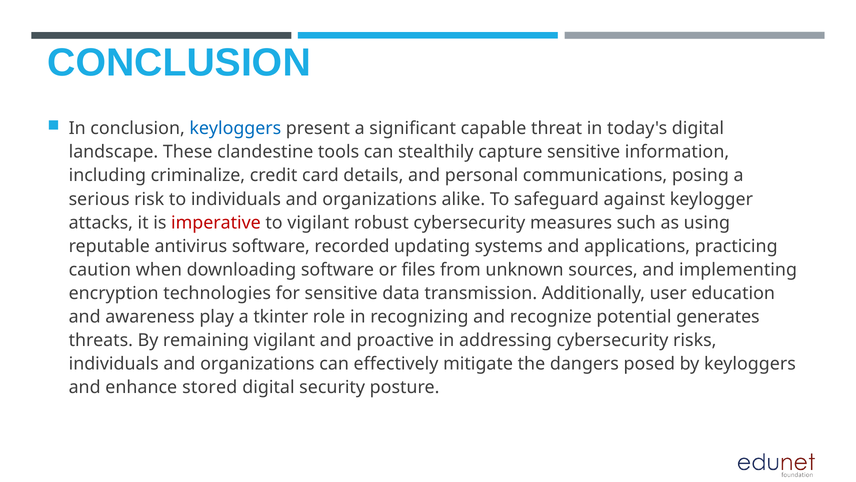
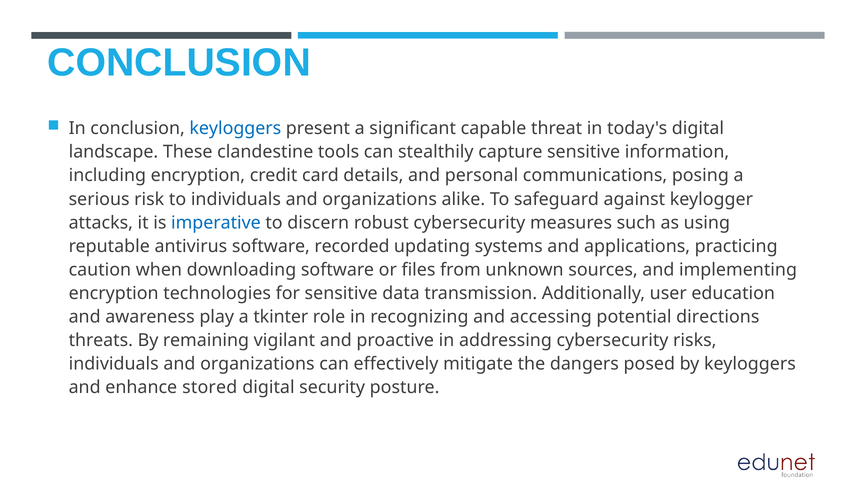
including criminalize: criminalize -> encryption
imperative colour: red -> blue
to vigilant: vigilant -> discern
recognize: recognize -> accessing
generates: generates -> directions
